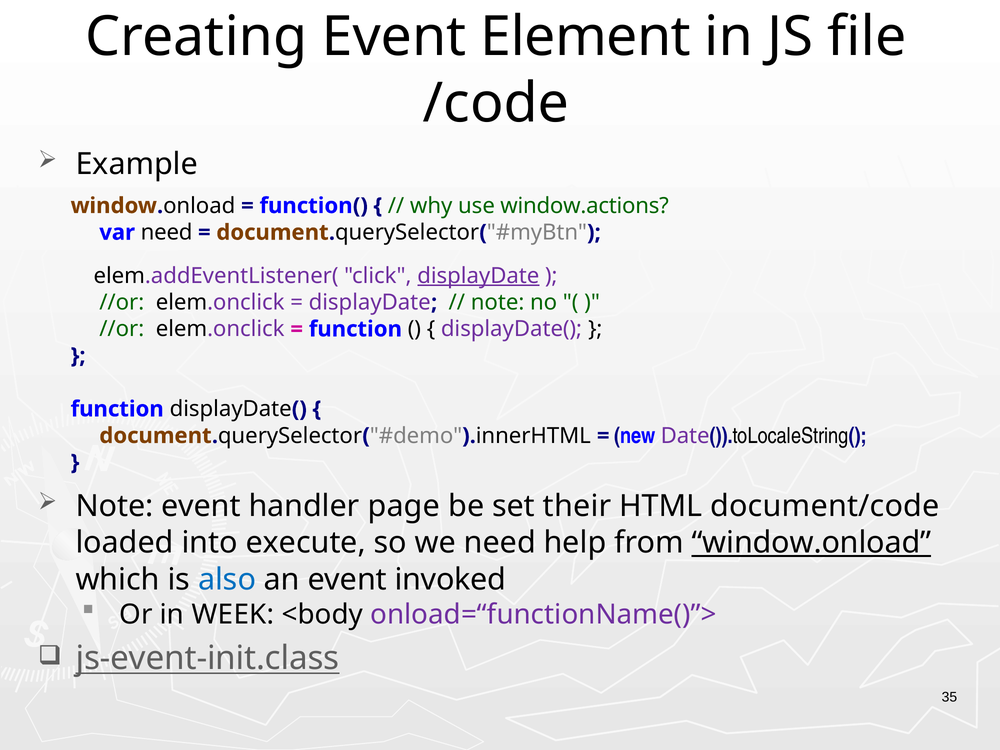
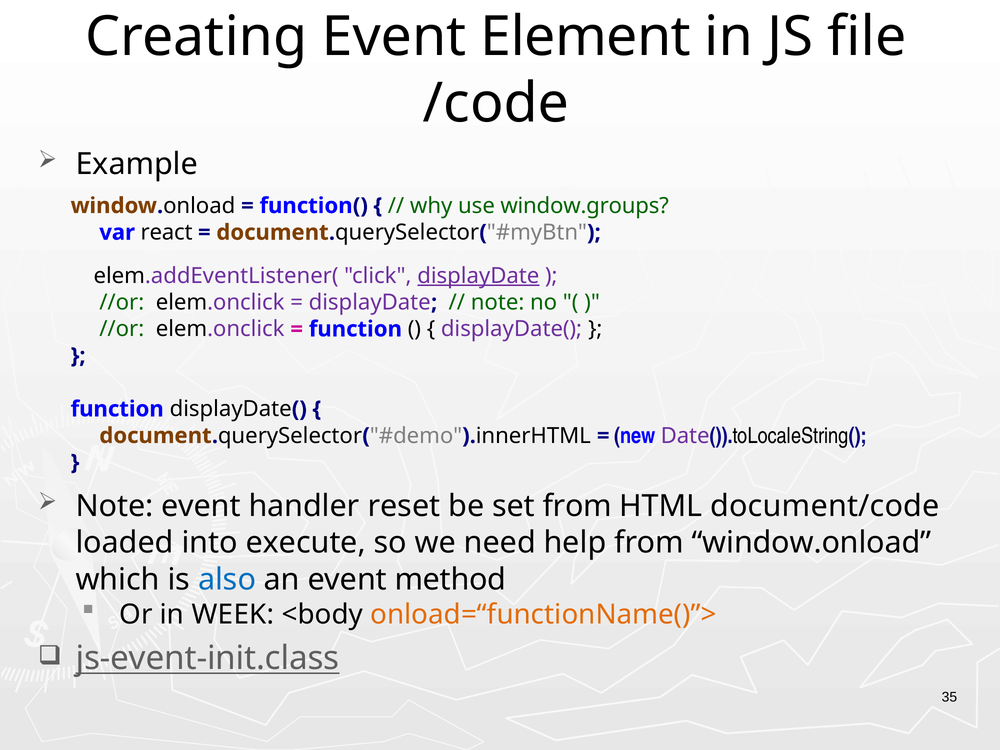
window.actions: window.actions -> window.groups
var need: need -> react
page: page -> reset
set their: their -> from
window.onload at (811, 543) underline: present -> none
invoked: invoked -> method
onload=“functionName()”> colour: purple -> orange
